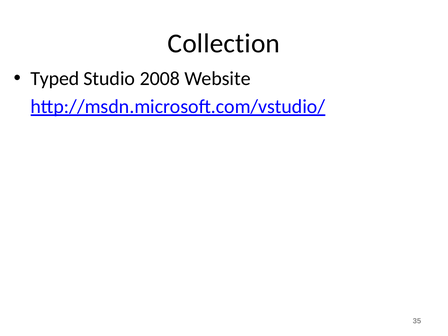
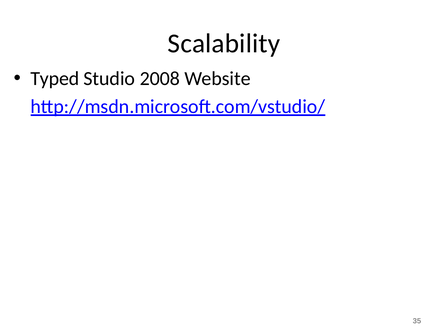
Collection: Collection -> Scalability
